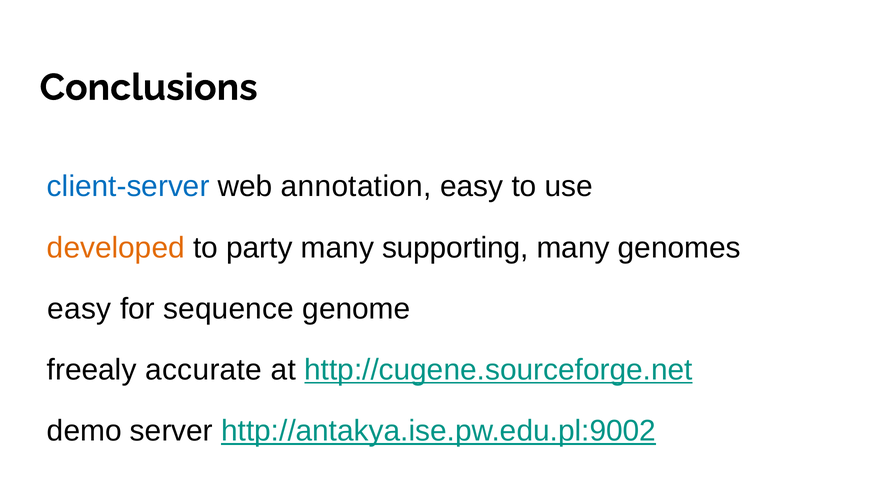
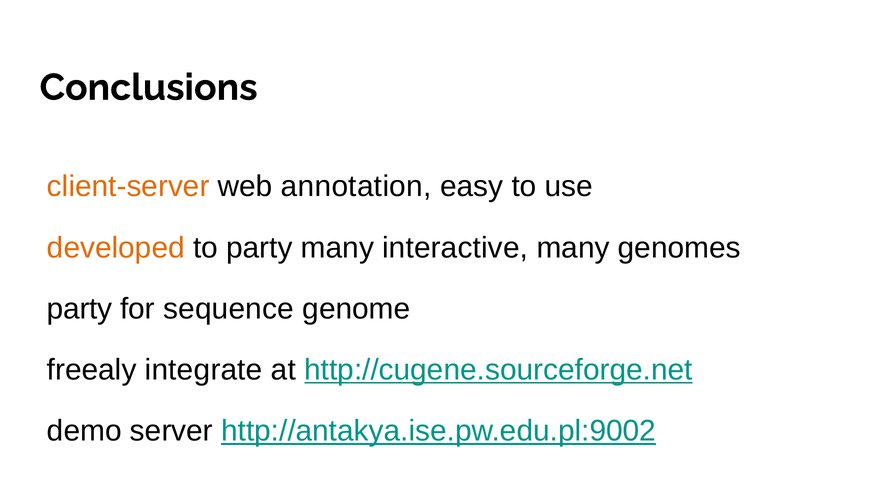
client-server colour: blue -> orange
supporting: supporting -> interactive
easy at (79, 309): easy -> party
accurate: accurate -> integrate
